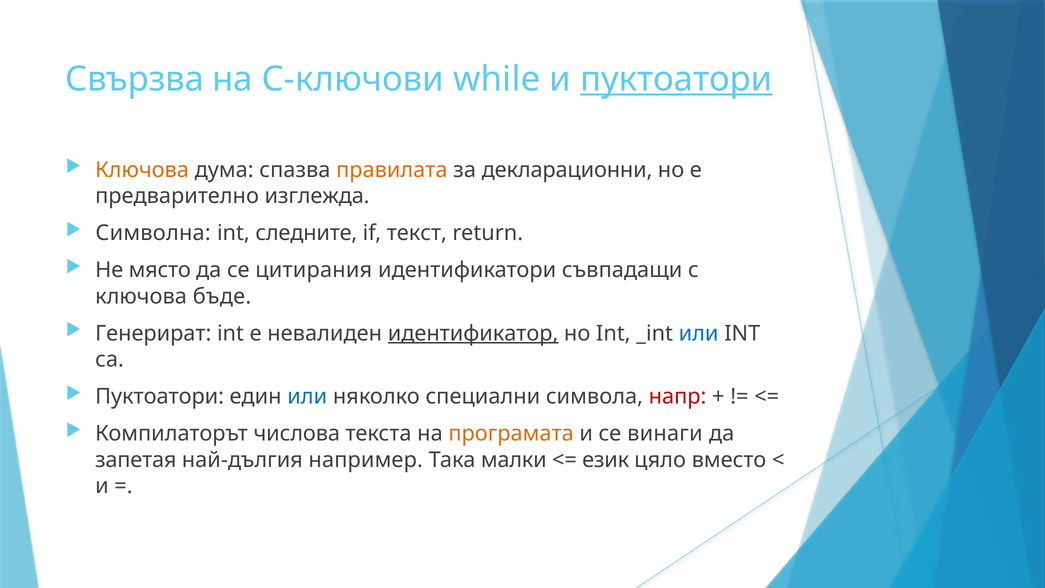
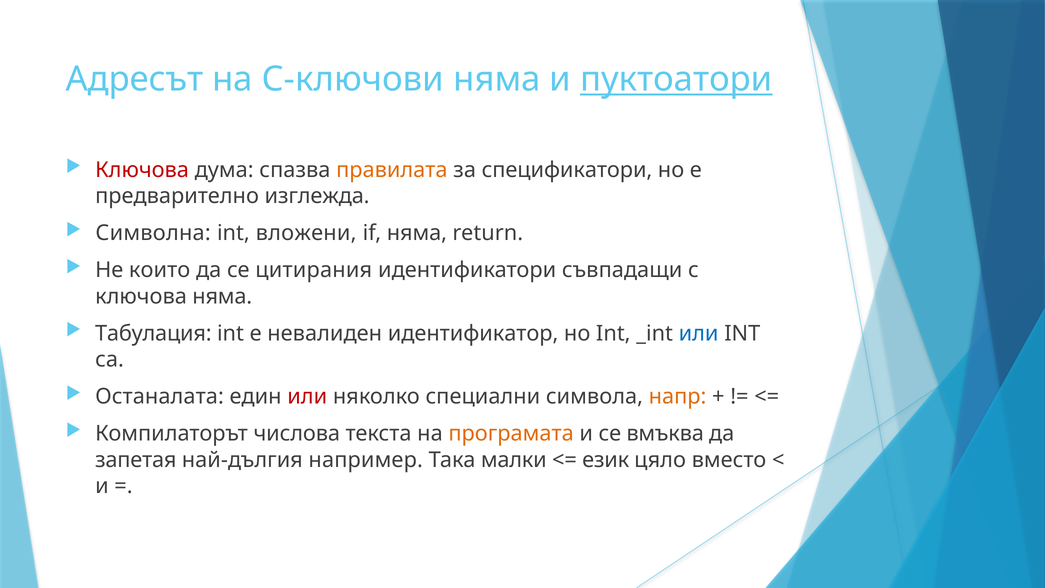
Свързва: Свързва -> Адресът
C-ключови while: while -> няма
Ключова at (142, 170) colour: orange -> red
декларационни: декларационни -> спецификатори
следните: следните -> вложени
if текст: текст -> няма
място: място -> които
ключова бъде: бъде -> няма
Генерират: Генерират -> Табулация
идентификатор underline: present -> none
Пуктоатори at (160, 397): Пуктоатори -> Останалата
или at (307, 397) colour: blue -> red
напр colour: red -> orange
винаги: винаги -> вмъква
